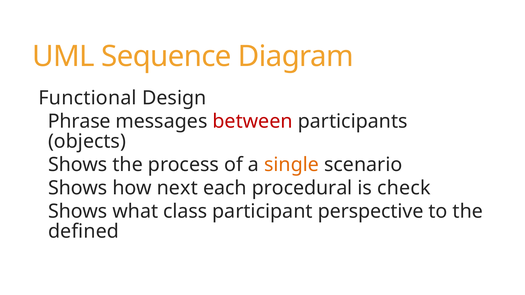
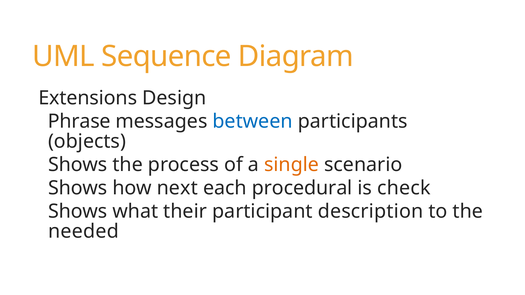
Functional: Functional -> Extensions
between colour: red -> blue
class: class -> their
perspective: perspective -> description
defined: defined -> needed
